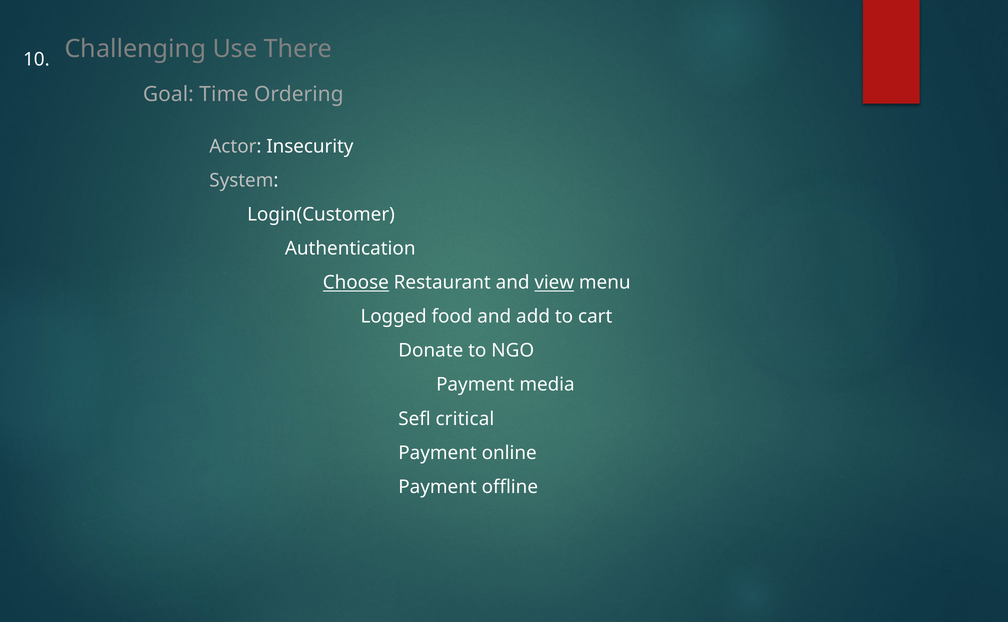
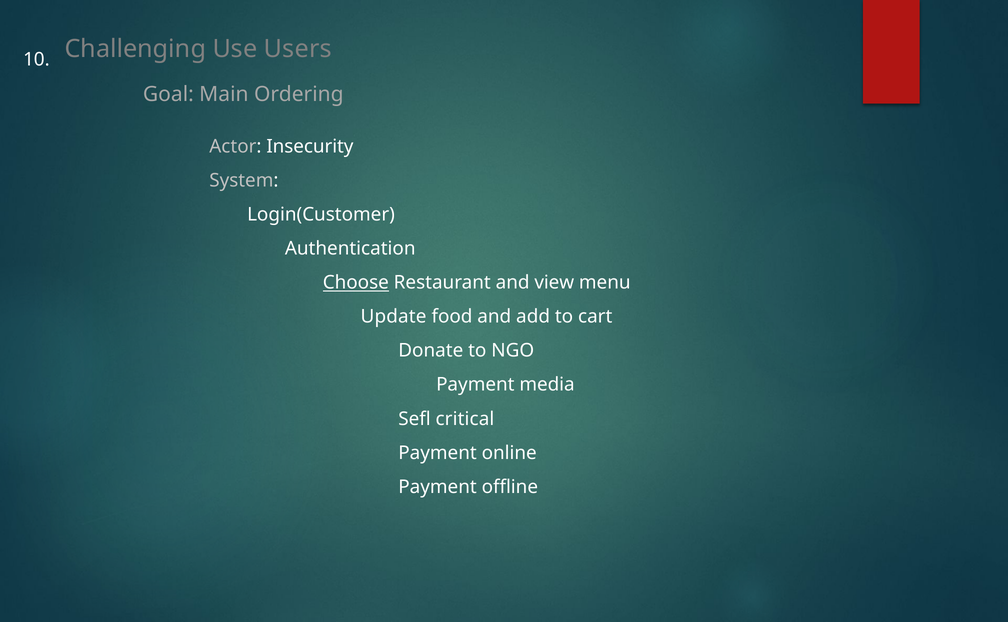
There: There -> Users
Time: Time -> Main
view underline: present -> none
Logged: Logged -> Update
